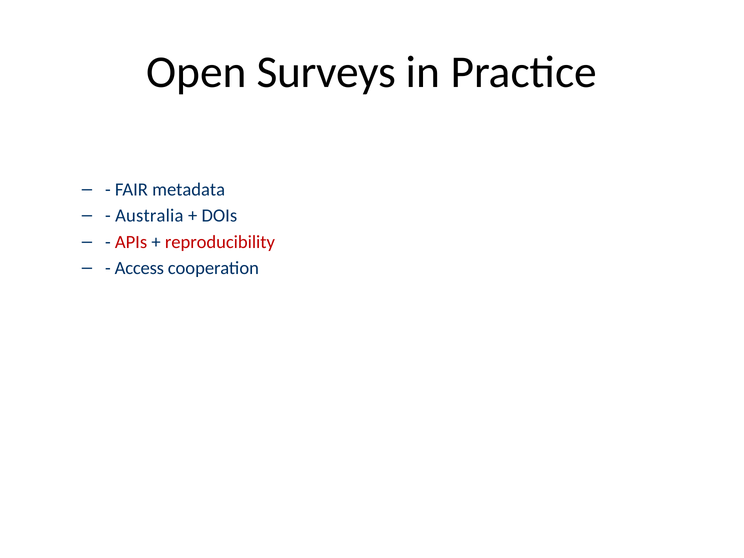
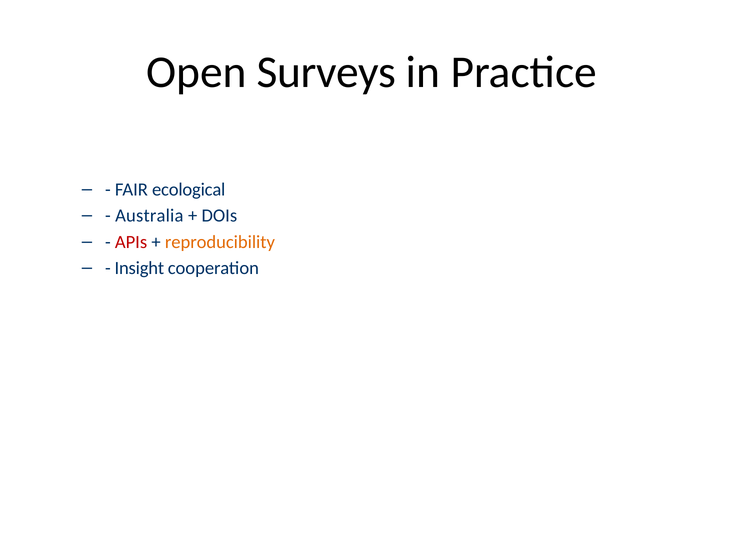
metadata: metadata -> ecological
reproducibility colour: red -> orange
Access: Access -> Insight
